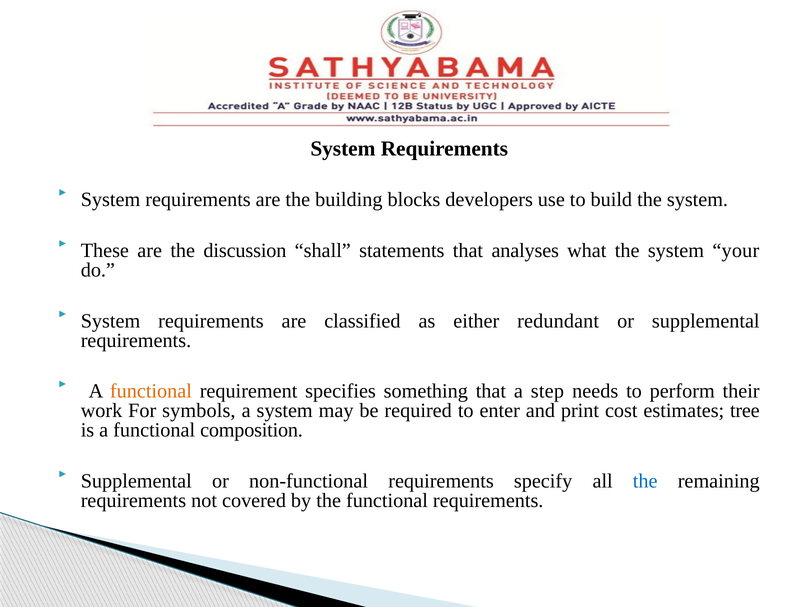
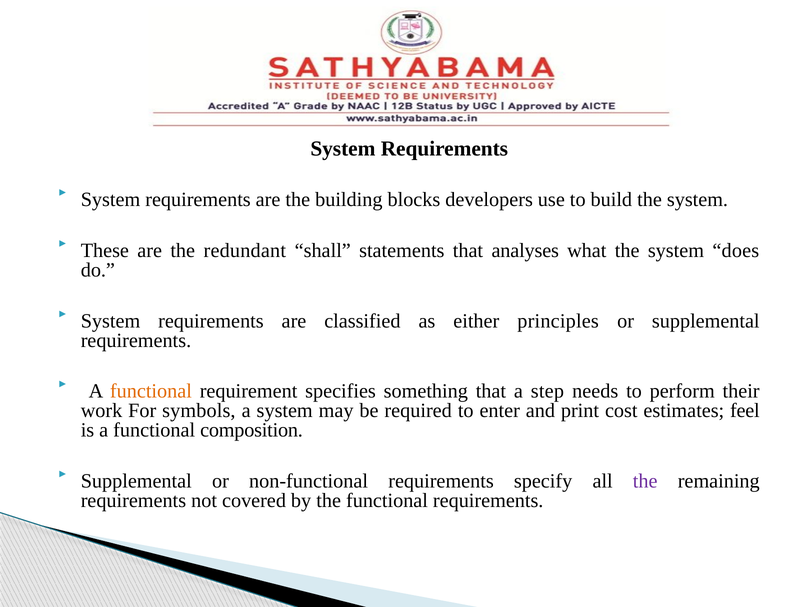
discussion: discussion -> redundant
your: your -> does
redundant: redundant -> principles
tree: tree -> feel
the at (645, 481) colour: blue -> purple
